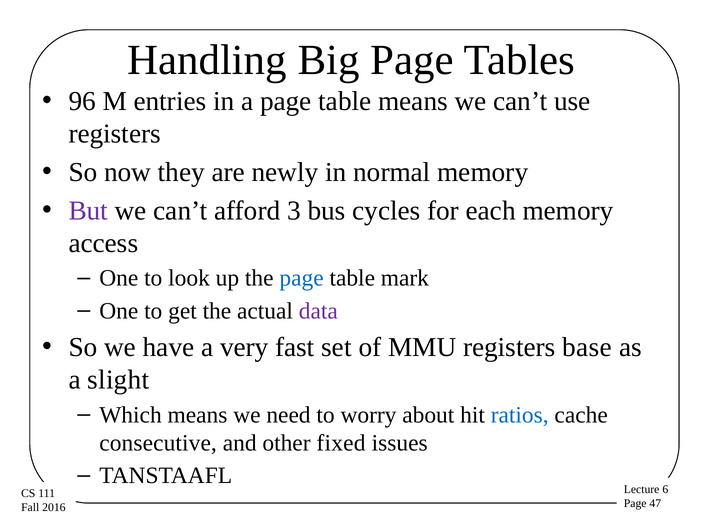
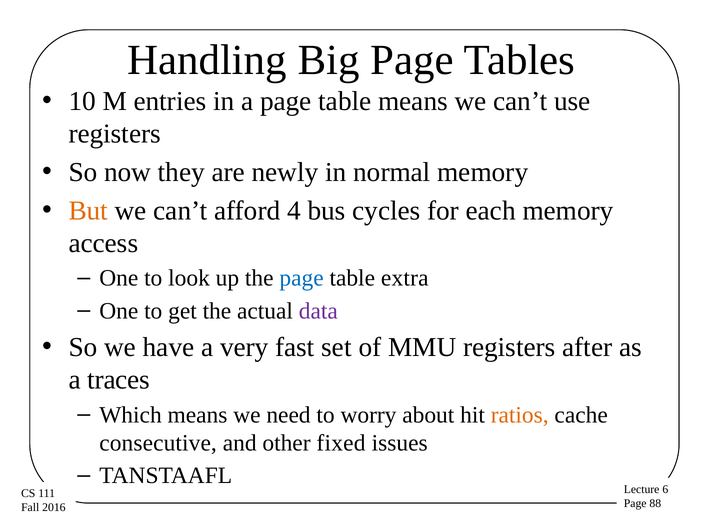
96: 96 -> 10
But colour: purple -> orange
3: 3 -> 4
mark: mark -> extra
base: base -> after
slight: slight -> traces
ratios colour: blue -> orange
47: 47 -> 88
